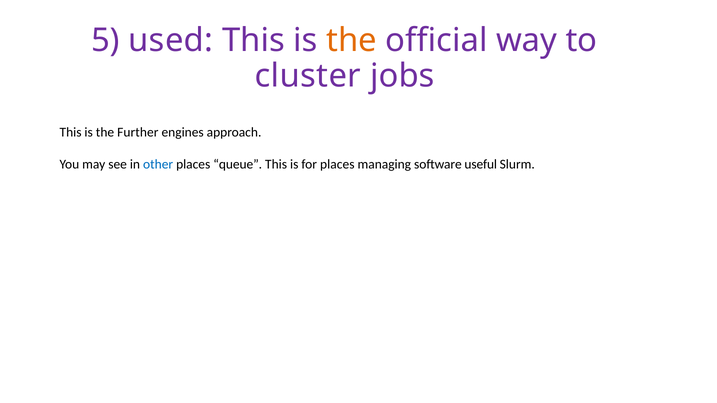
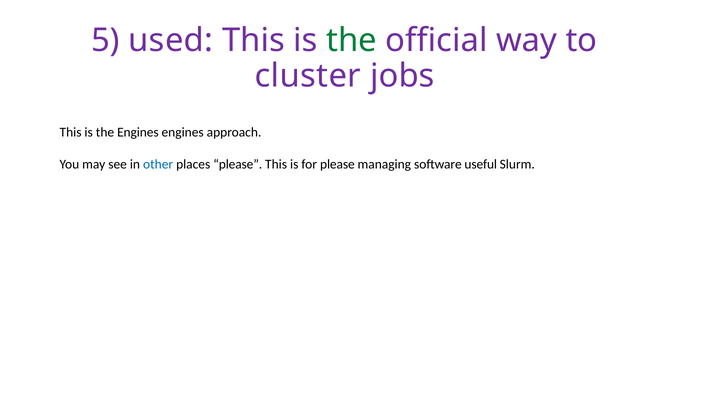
the at (352, 41) colour: orange -> green
the Further: Further -> Engines
places queue: queue -> please
for places: places -> please
